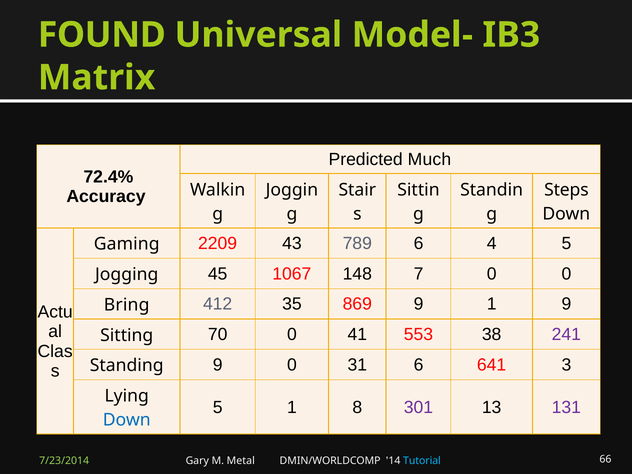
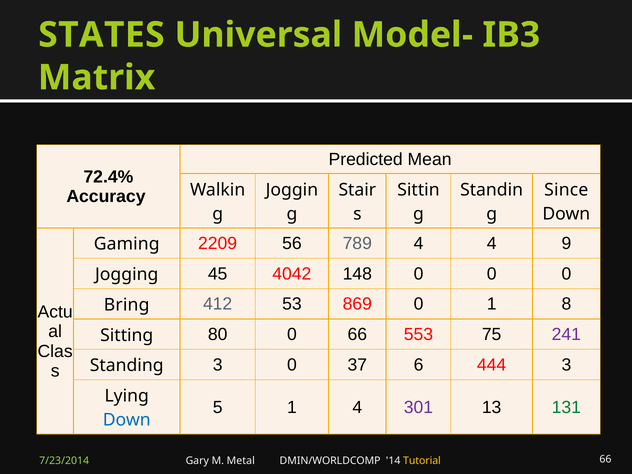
FOUND: FOUND -> STATES
Much: Much -> Mean
Steps: Steps -> Since
43: 43 -> 56
789 6: 6 -> 4
4 5: 5 -> 9
1067: 1067 -> 4042
148 7: 7 -> 0
35: 35 -> 53
869 9: 9 -> 0
1 9: 9 -> 8
70: 70 -> 80
0 41: 41 -> 66
38: 38 -> 75
Standing 9: 9 -> 3
31: 31 -> 37
641: 641 -> 444
1 8: 8 -> 4
131 colour: purple -> green
Tutorial colour: light blue -> yellow
